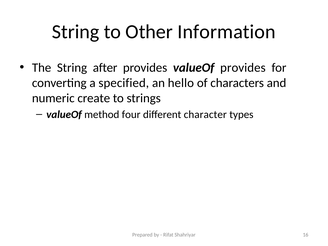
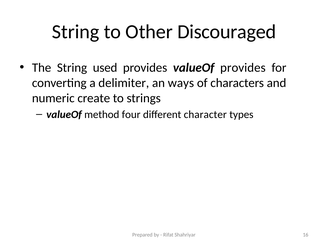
Information: Information -> Discouraged
after: after -> used
specified: specified -> delimiter
hello: hello -> ways
